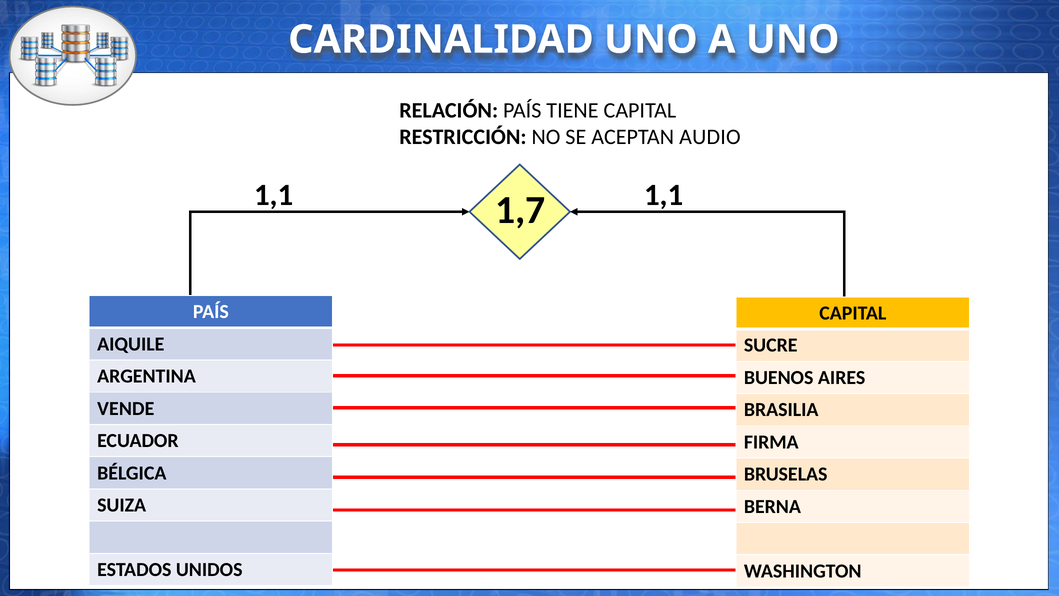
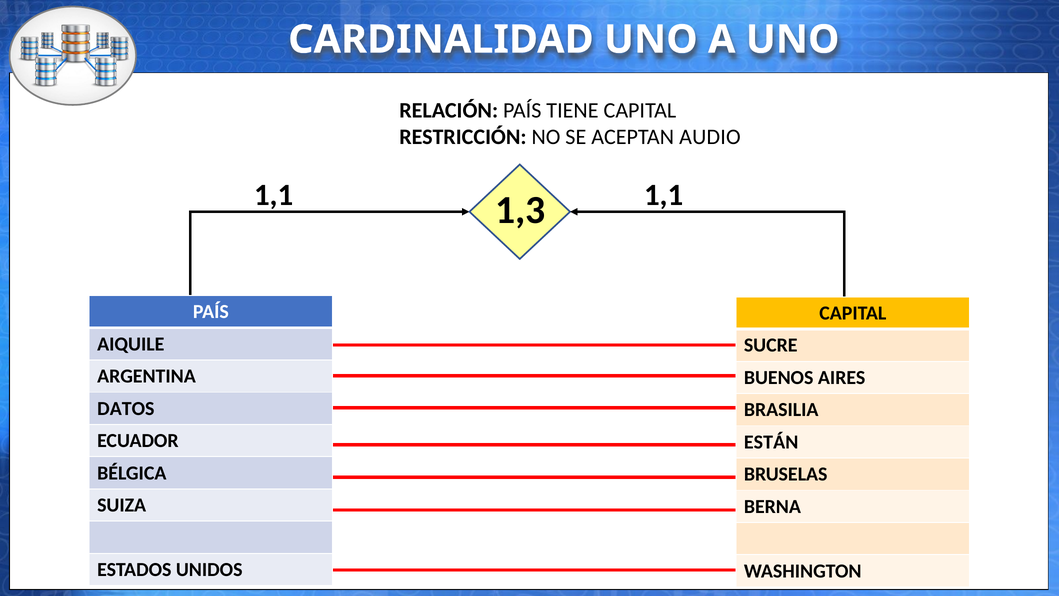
1,7: 1,7 -> 1,3
VENDE: VENDE -> DATOS
FIRMA: FIRMA -> ESTÁN
